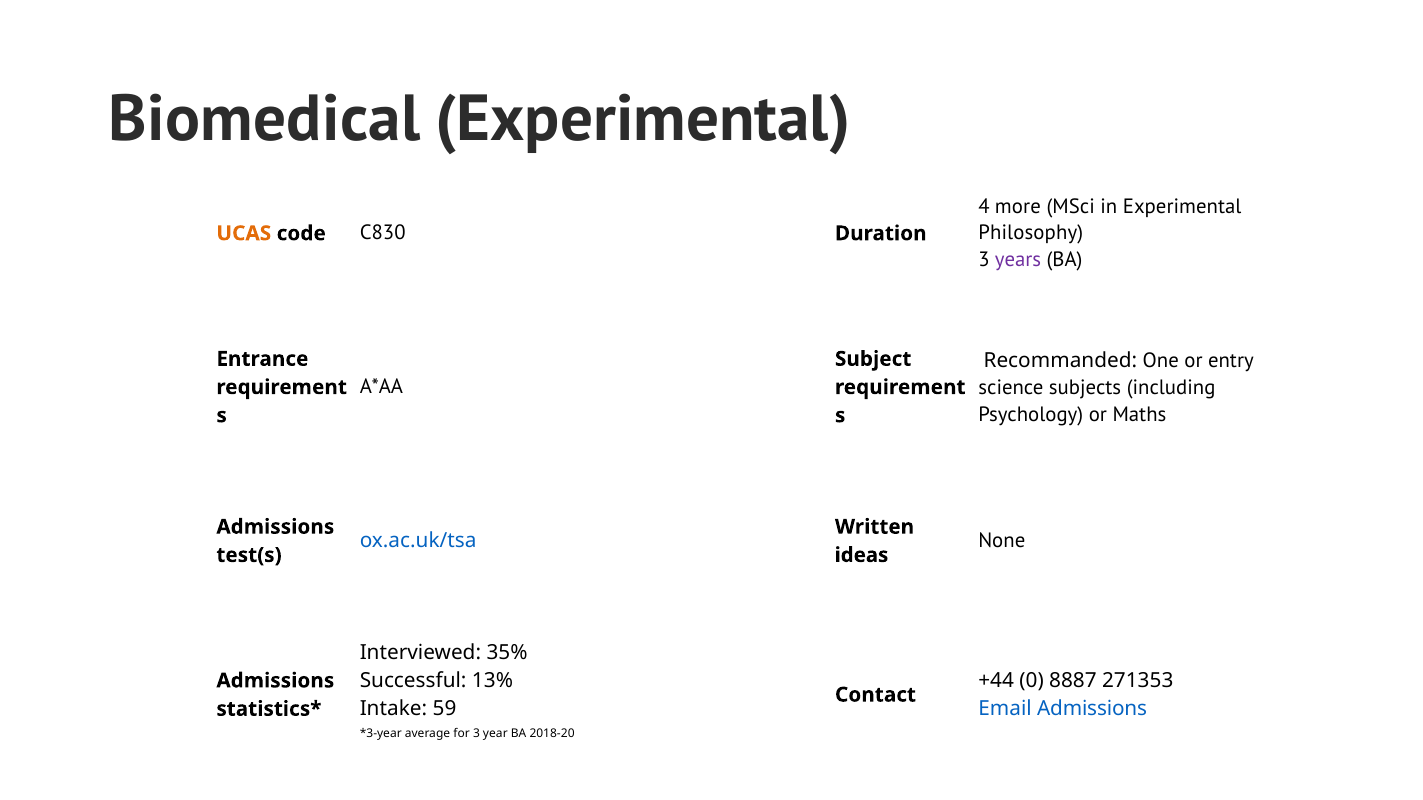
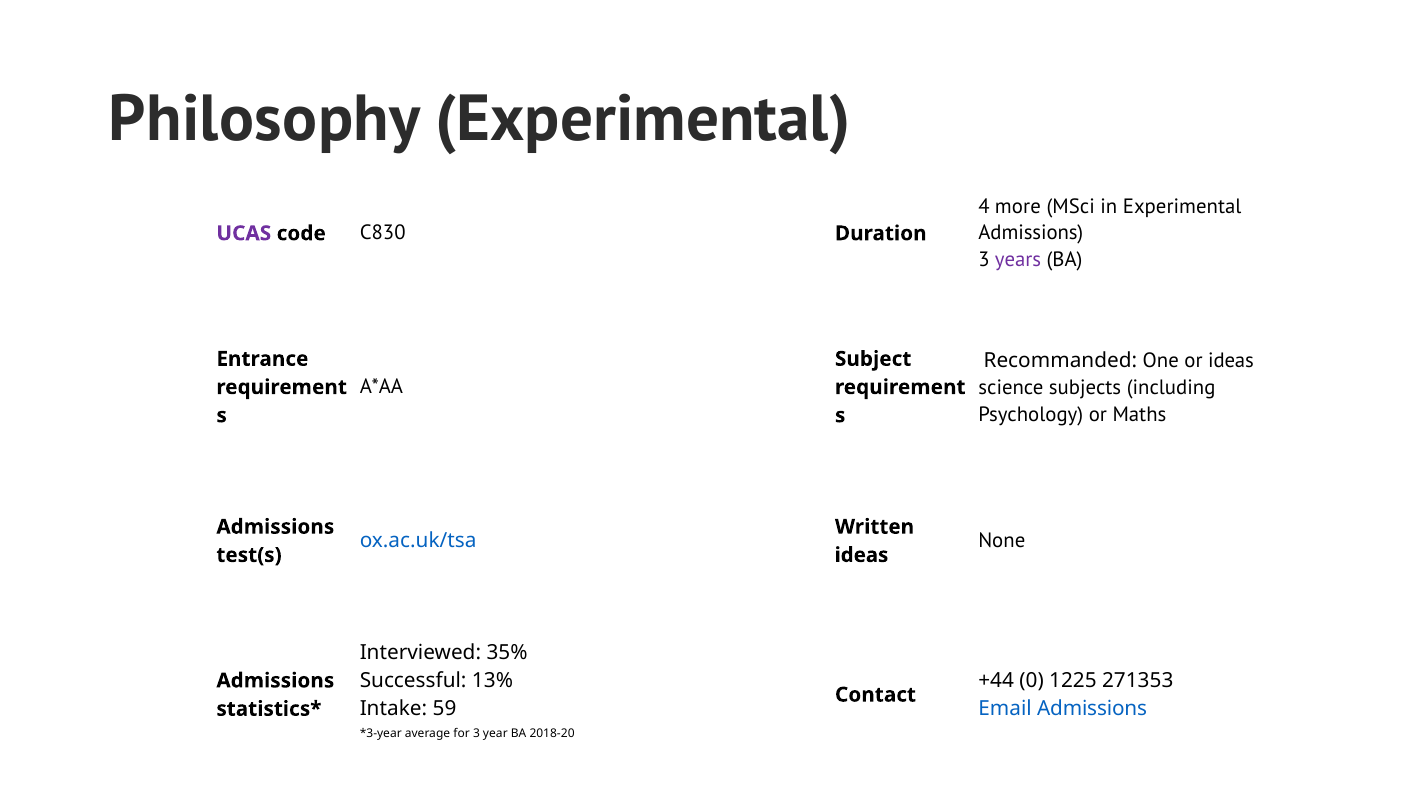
Biomedical: Biomedical -> Philosophy
Philosophy at (1031, 233): Philosophy -> Admissions
UCAS colour: orange -> purple
or entry: entry -> ideas
8887: 8887 -> 1225
